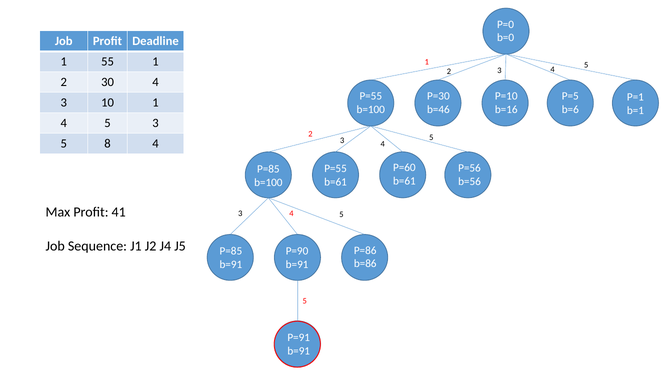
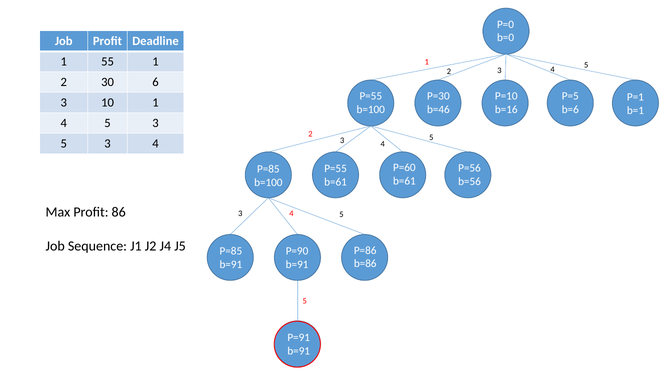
30 4: 4 -> 6
8 at (107, 143): 8 -> 3
41: 41 -> 86
